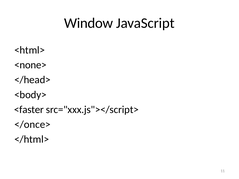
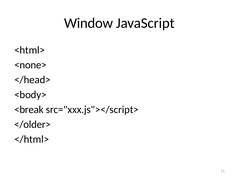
<faster: <faster -> <break
</once>: </once> -> </older>
